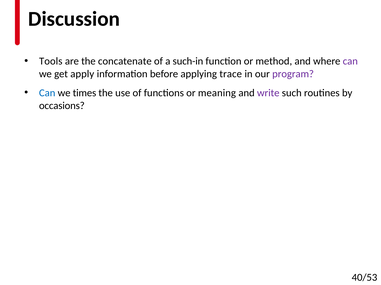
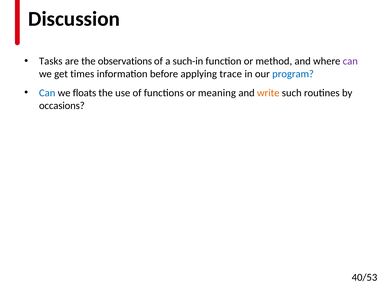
Tools: Tools -> Tasks
concatenate: concatenate -> observations
apply: apply -> times
program colour: purple -> blue
times: times -> floats
write colour: purple -> orange
